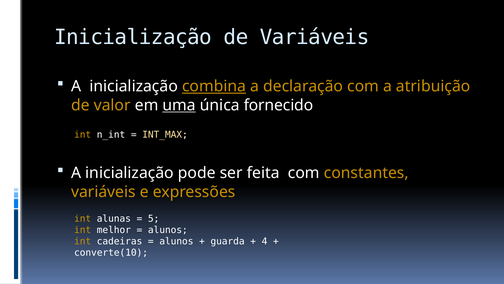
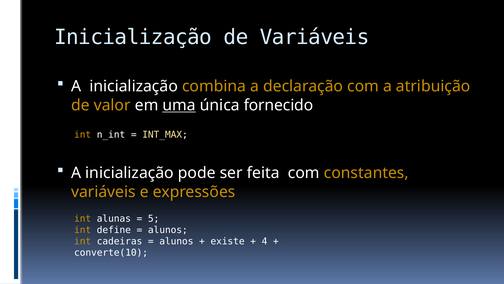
combina underline: present -> none
melhor: melhor -> define
guarda: guarda -> existe
